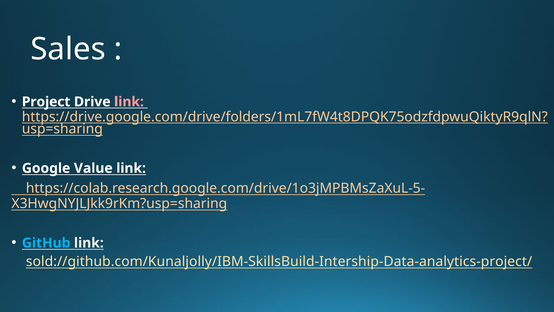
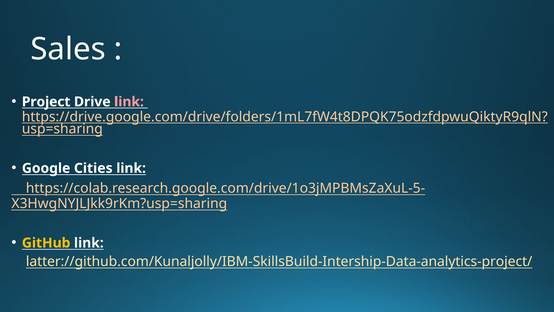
Value: Value -> Cities
GitHub colour: light blue -> yellow
sold://github.com/Kunaljolly/IBM-SkillsBuild-Intership-Data-analytics-project/: sold://github.com/Kunaljolly/IBM-SkillsBuild-Intership-Data-analytics-project/ -> latter://github.com/Kunaljolly/IBM-SkillsBuild-Intership-Data-analytics-project/
